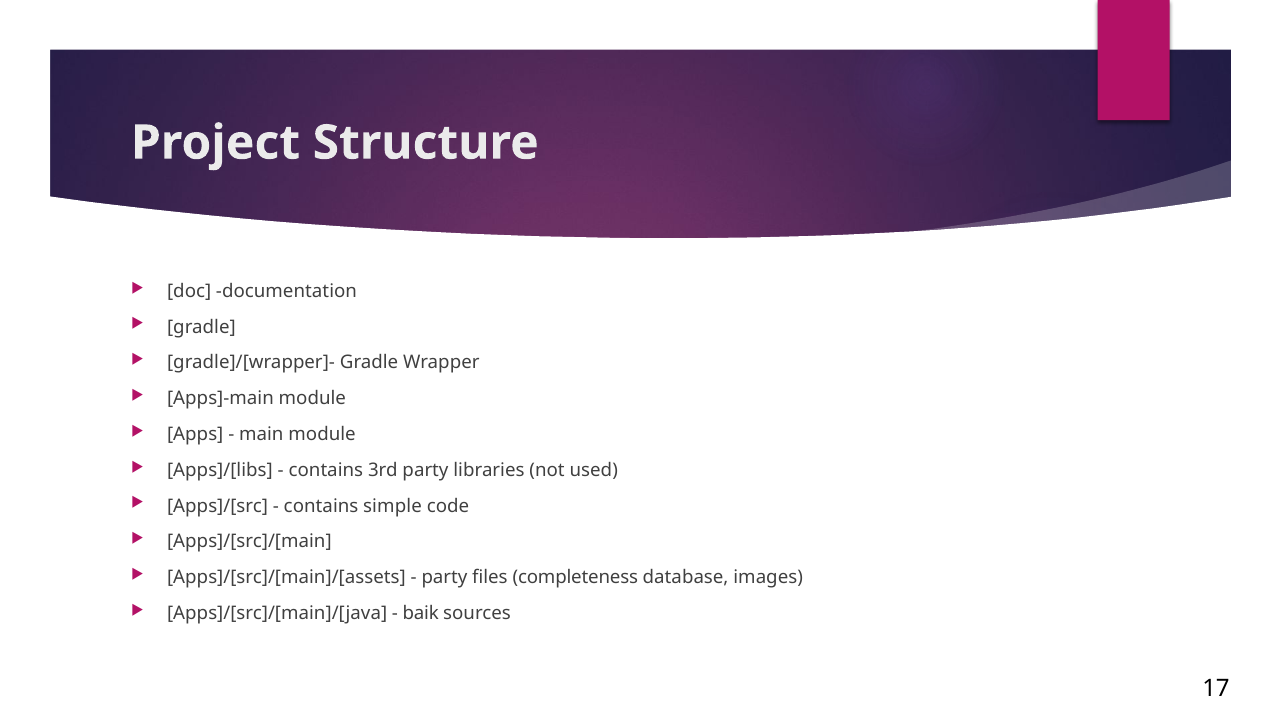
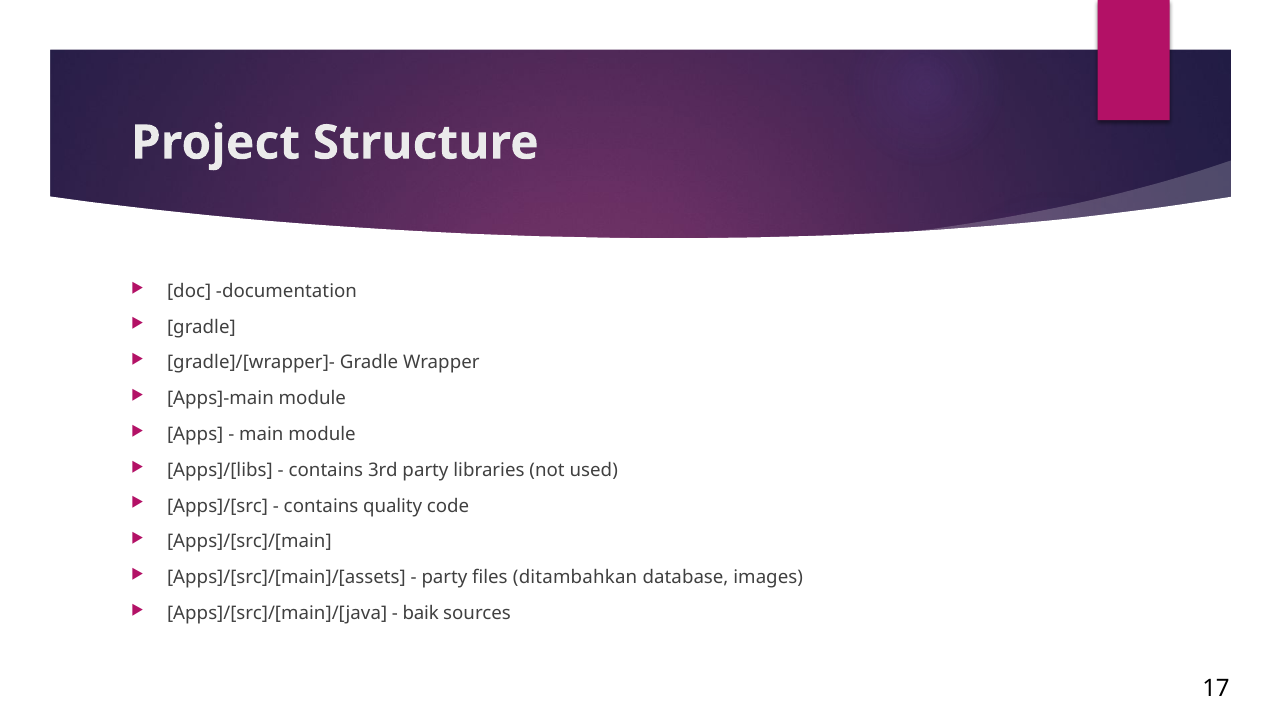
simple: simple -> quality
completeness: completeness -> ditambahkan
